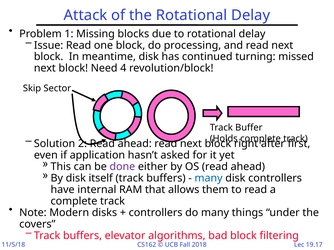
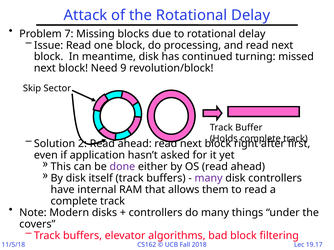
1: 1 -> 7
4: 4 -> 9
many at (209, 178) colour: blue -> purple
